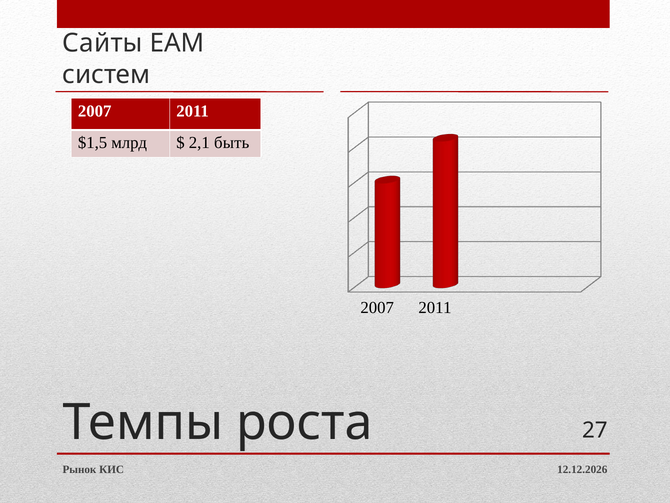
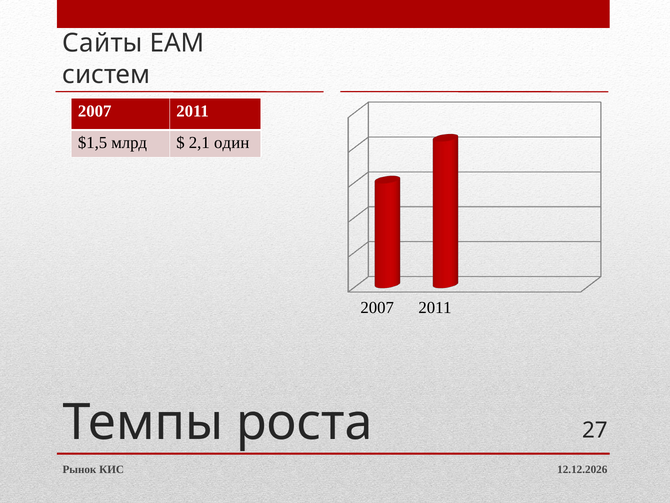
быть: быть -> один
